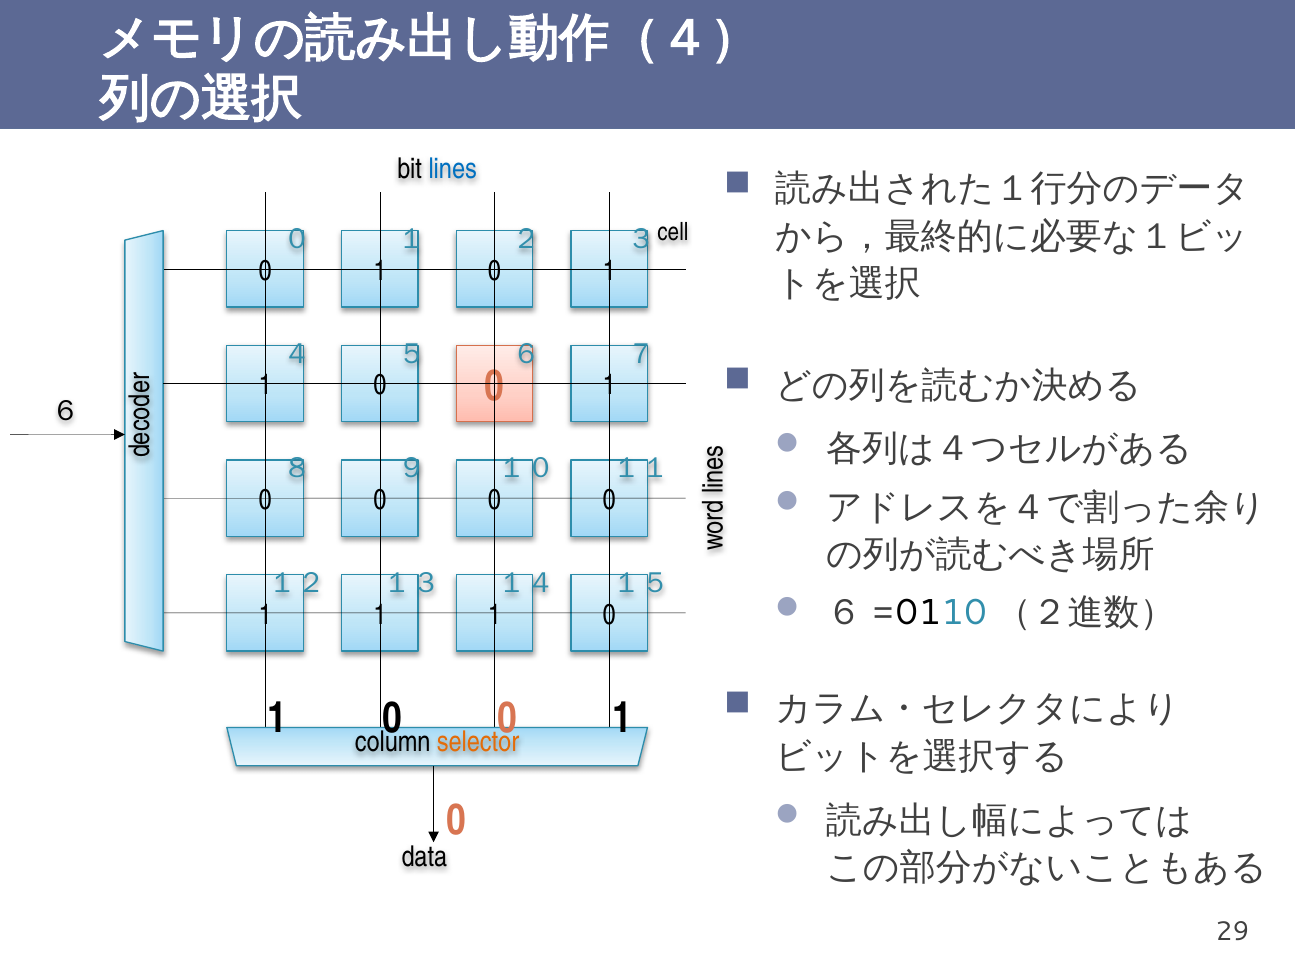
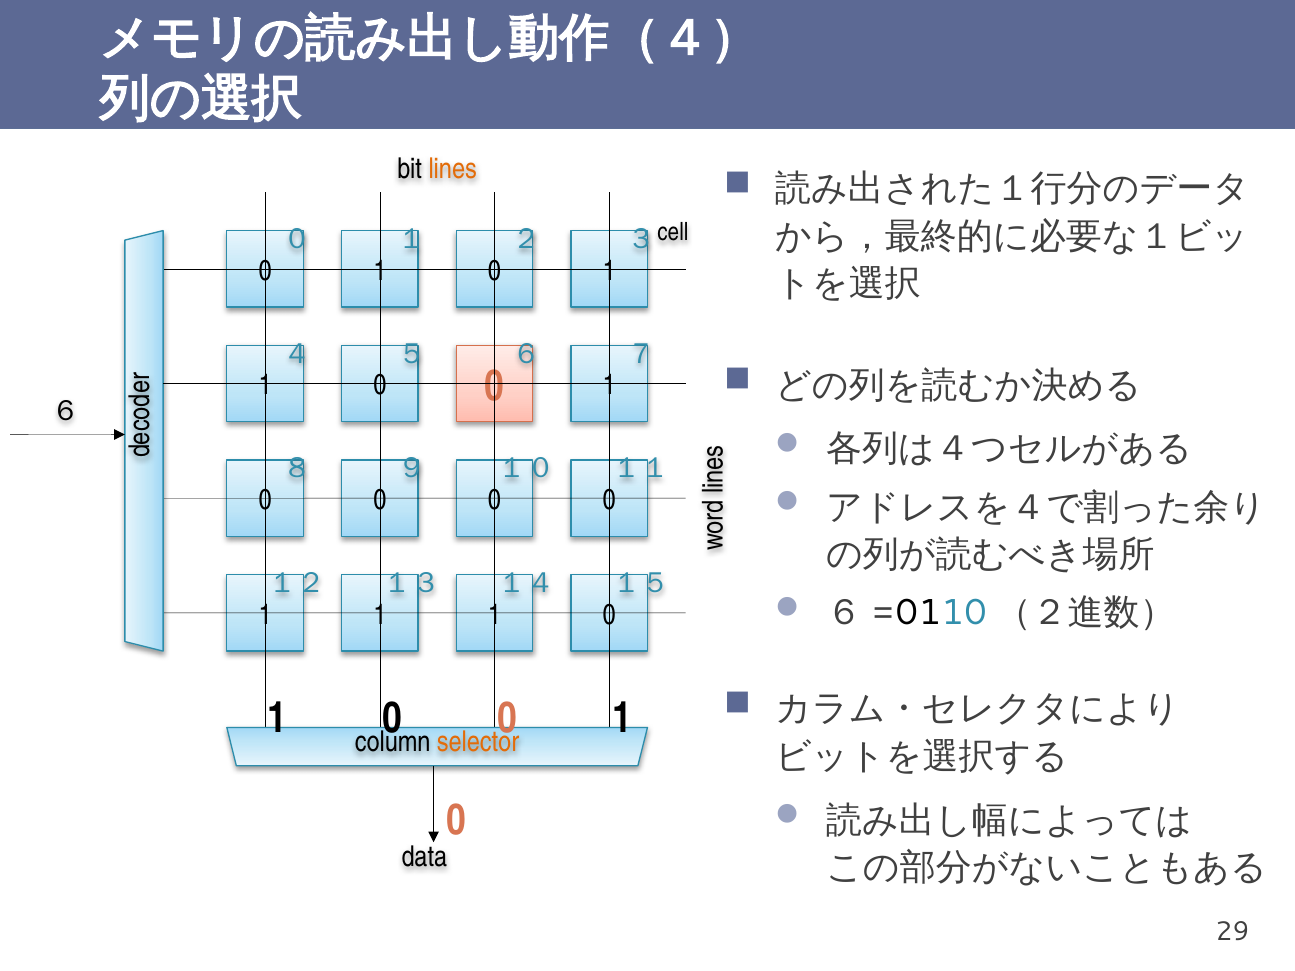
lines colour: blue -> orange
